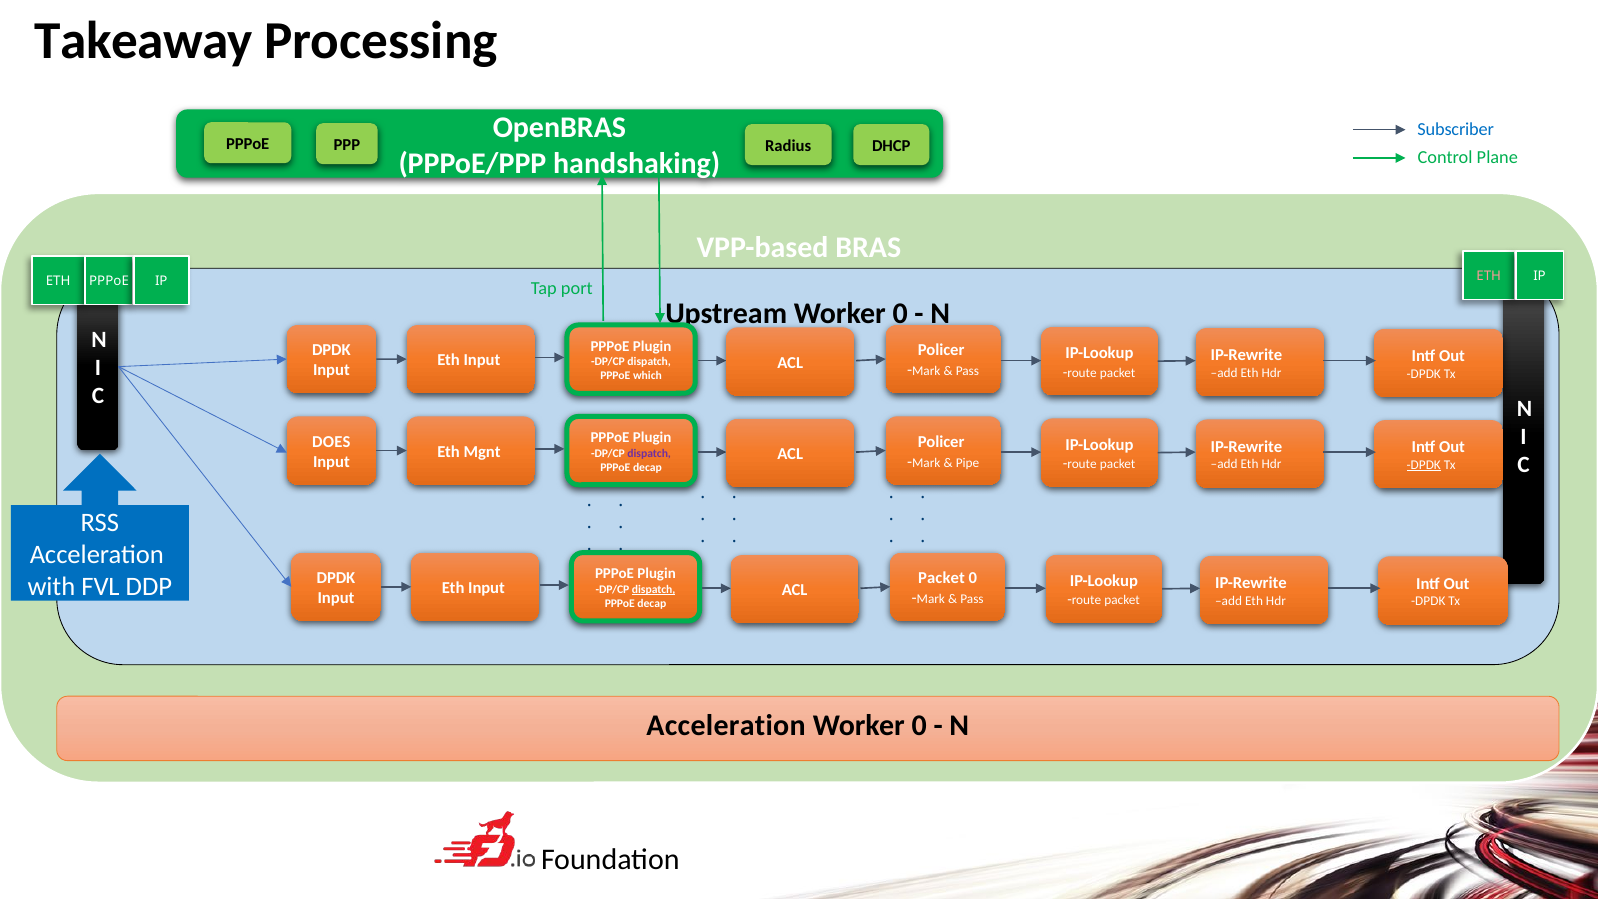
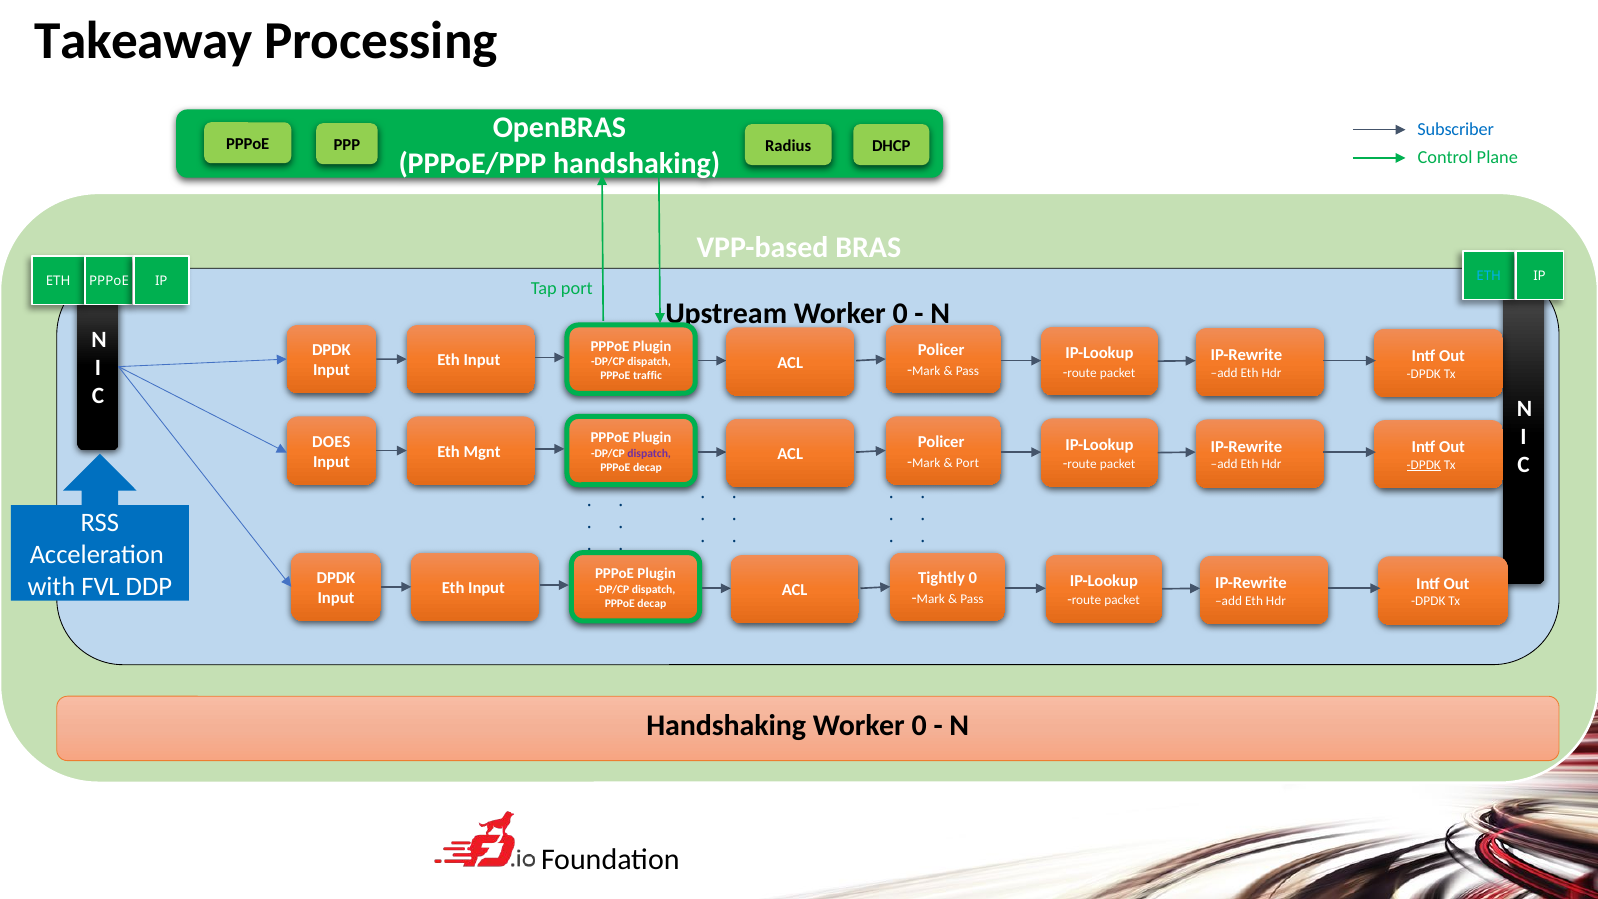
ETH at (1489, 276) colour: pink -> light blue
which: which -> traffic
Pipe at (967, 463): Pipe -> Port
Packet at (942, 578): Packet -> Tightly
dispatch at (654, 590) underline: present -> none
Acceleration at (726, 725): Acceleration -> Handshaking
